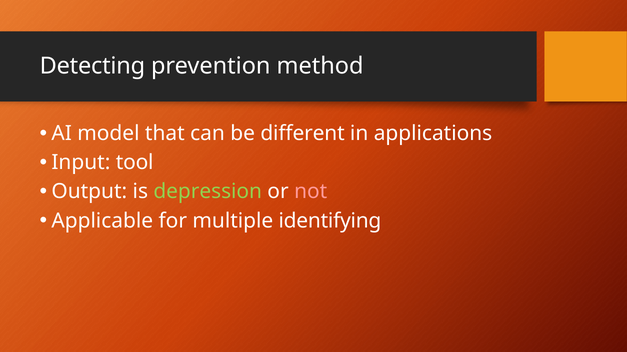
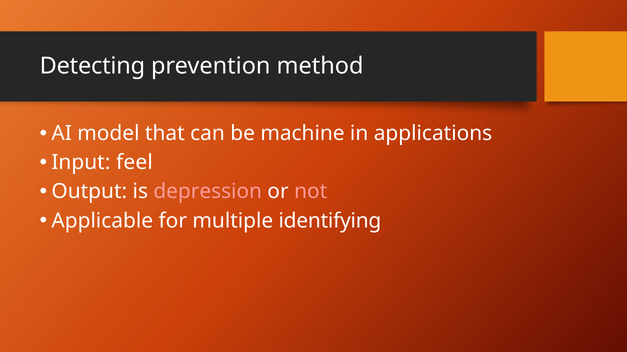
different: different -> machine
tool: tool -> feel
depression colour: light green -> pink
